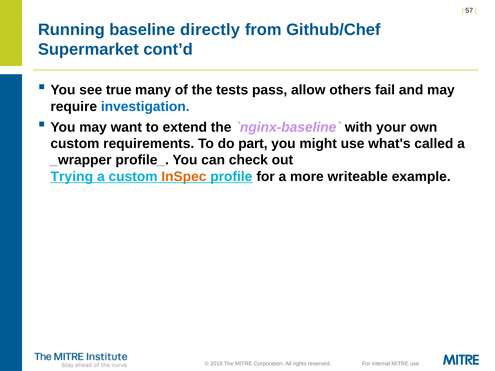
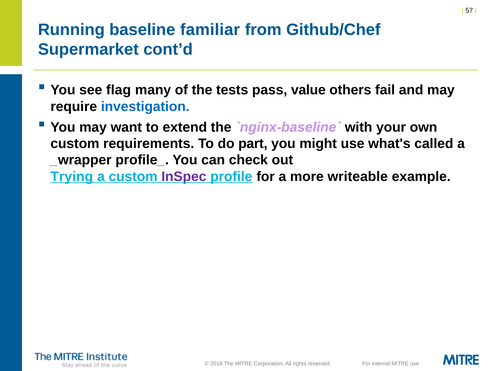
directly: directly -> familiar
true: true -> flag
allow: allow -> value
InSpec colour: orange -> purple
